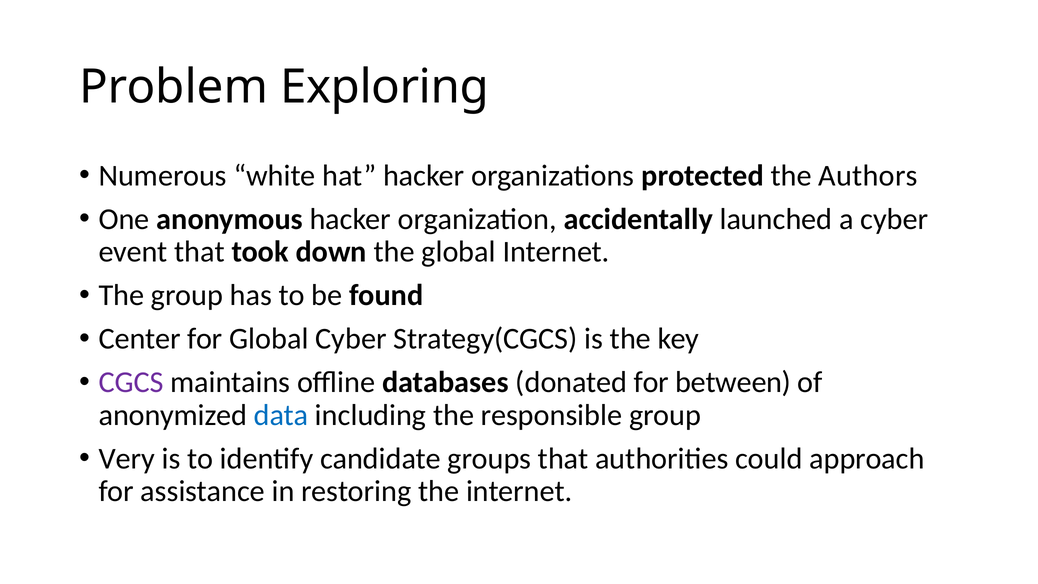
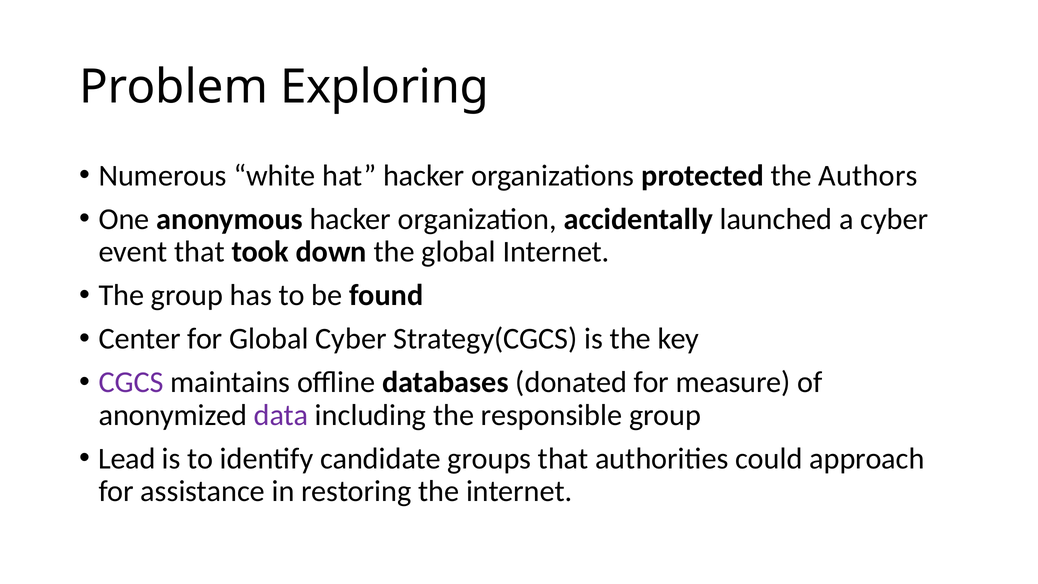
between: between -> measure
data colour: blue -> purple
Very: Very -> Lead
